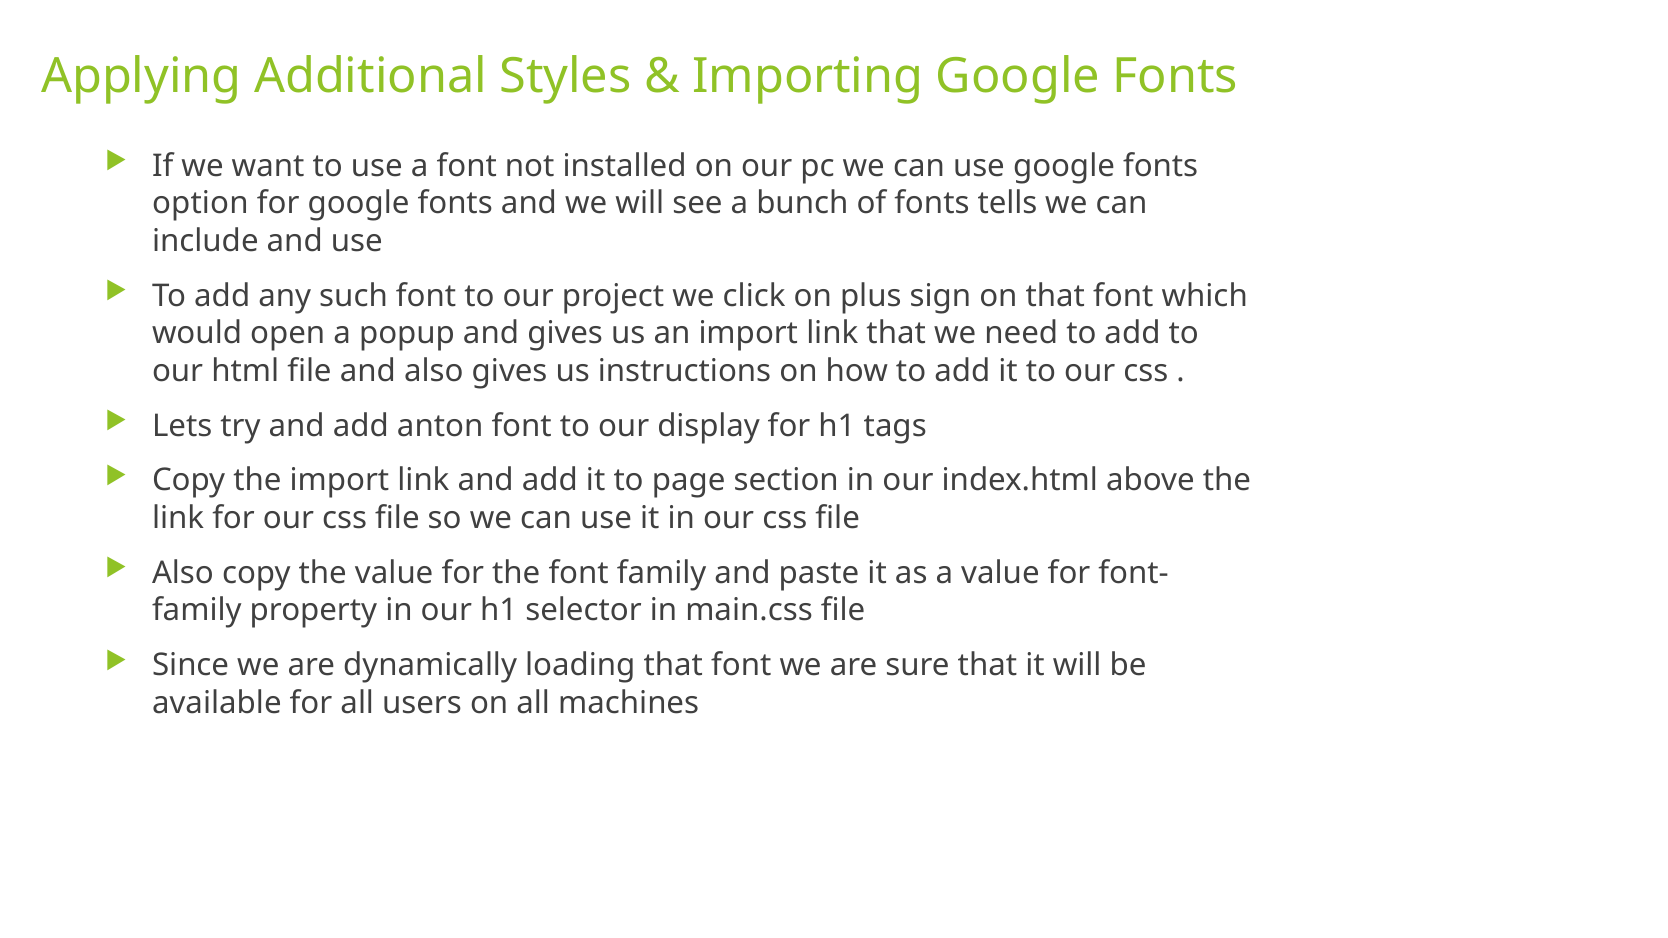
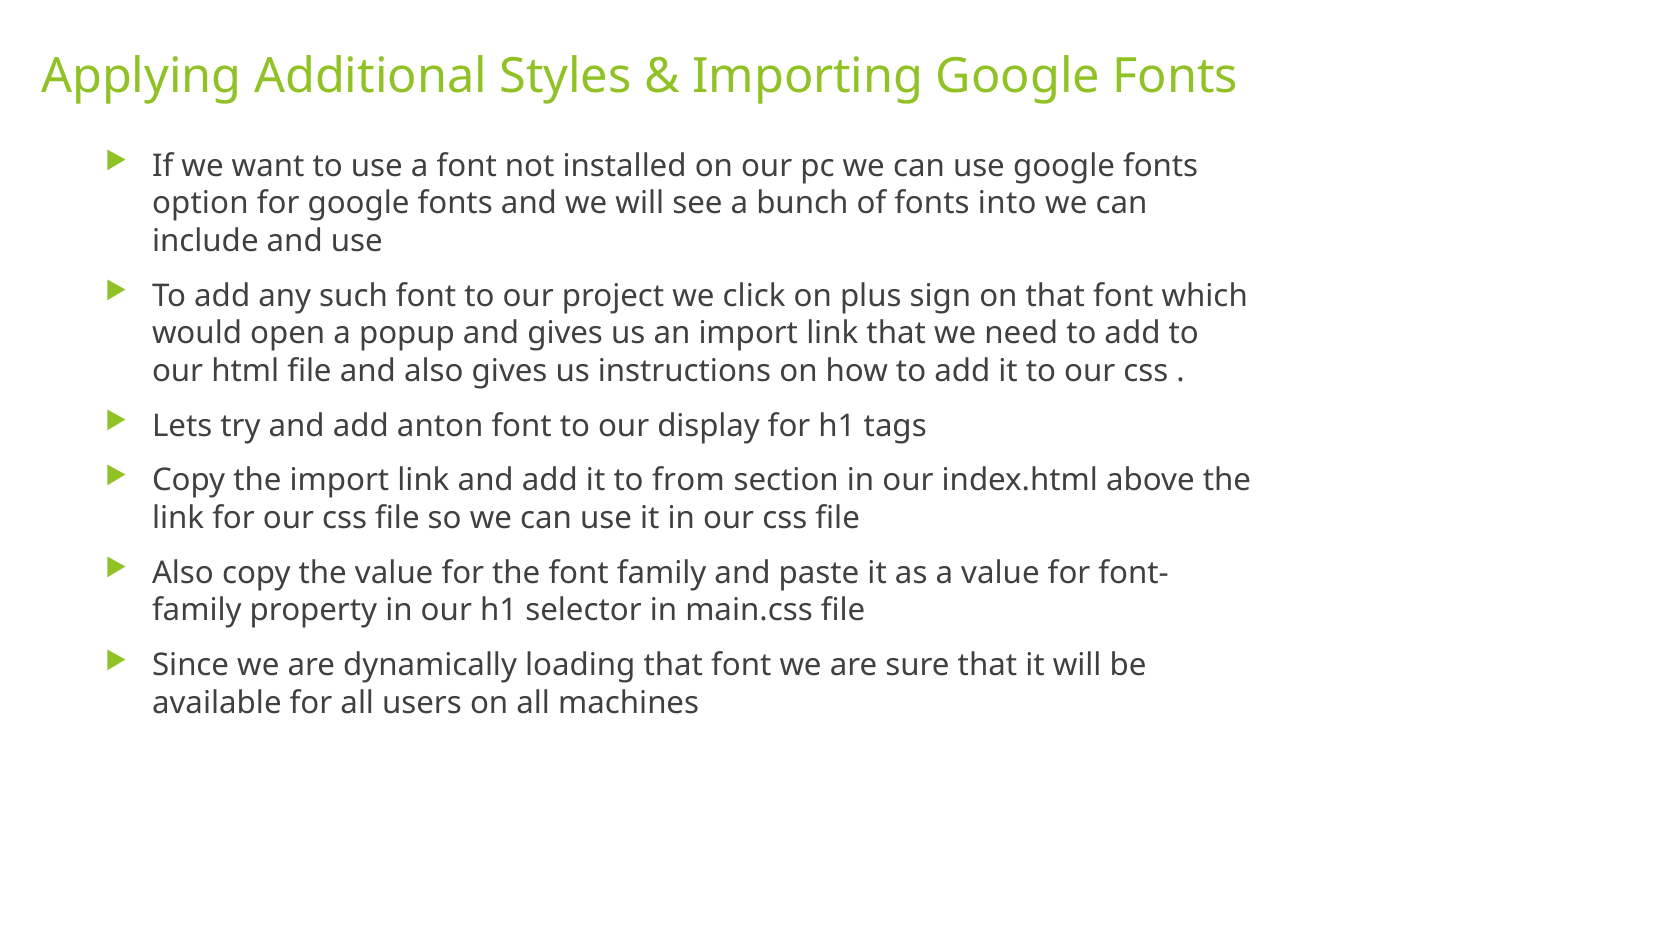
tells: tells -> into
page: page -> from
